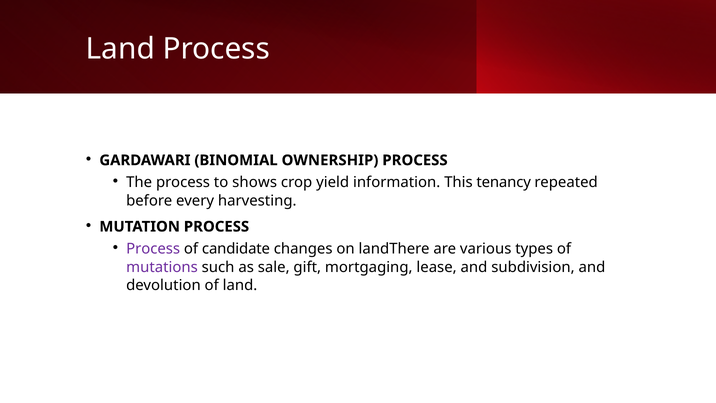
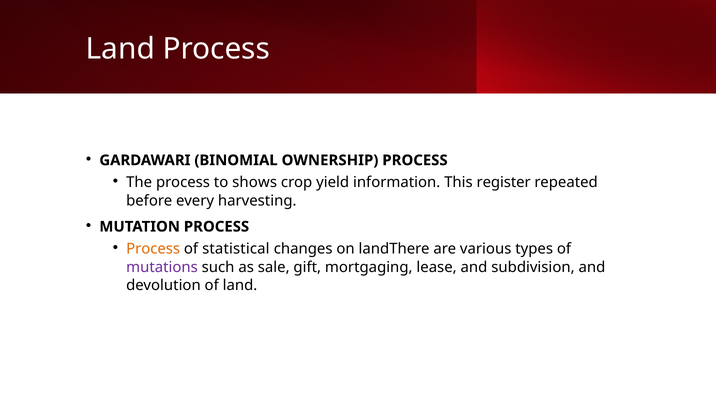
tenancy: tenancy -> register
Process at (153, 249) colour: purple -> orange
candidate: candidate -> statistical
